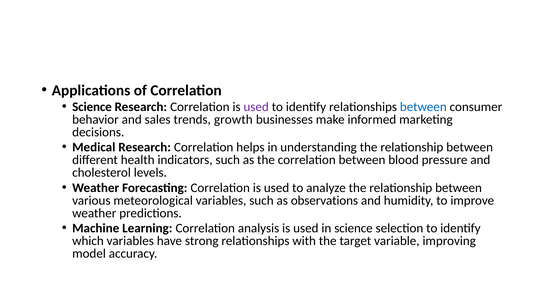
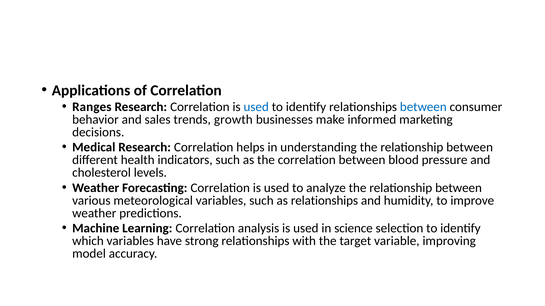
Science at (92, 107): Science -> Ranges
used at (256, 107) colour: purple -> blue
as observations: observations -> relationships
